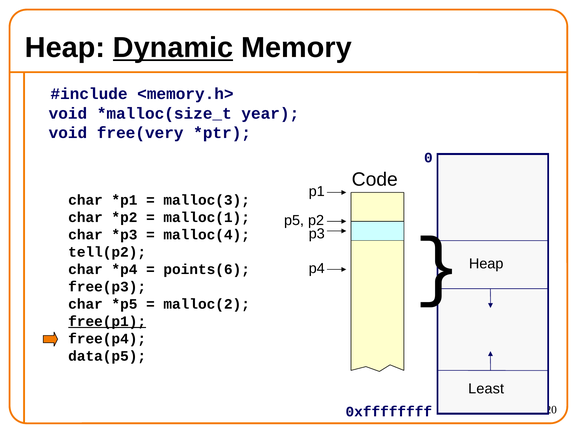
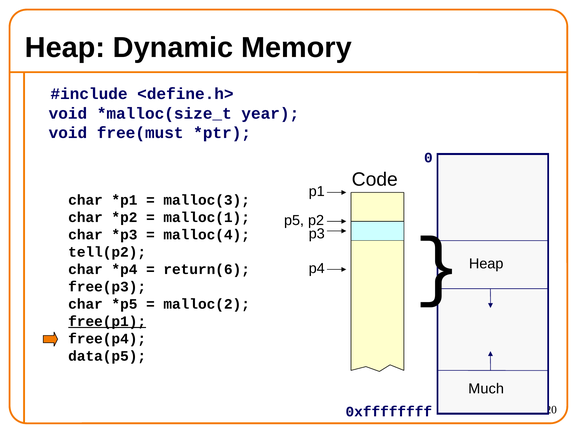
Dynamic underline: present -> none
<memory.h>: <memory.h> -> <define.h>
free(very: free(very -> free(must
points(6: points(6 -> return(6
Least: Least -> Much
